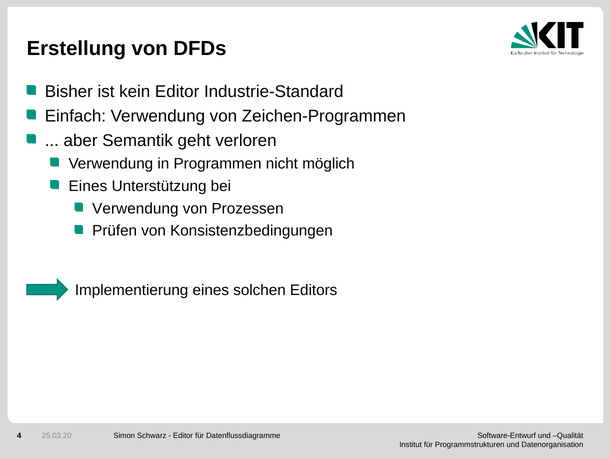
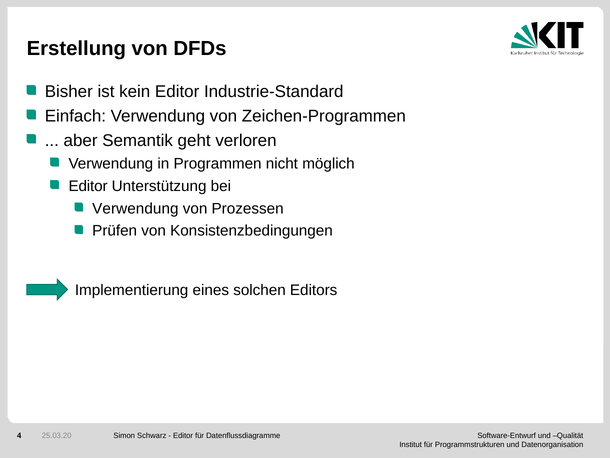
Eines at (88, 186): Eines -> Editor
